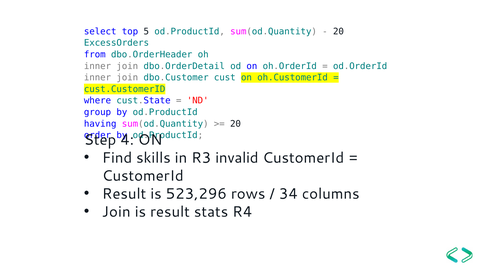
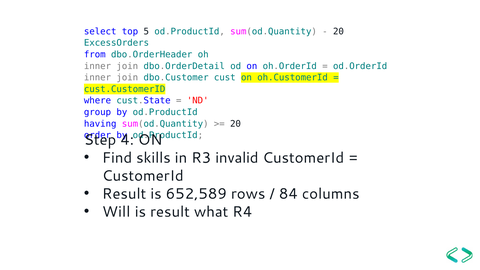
523,296: 523,296 -> 652,589
34: 34 -> 84
Join at (116, 212): Join -> Will
stats: stats -> what
